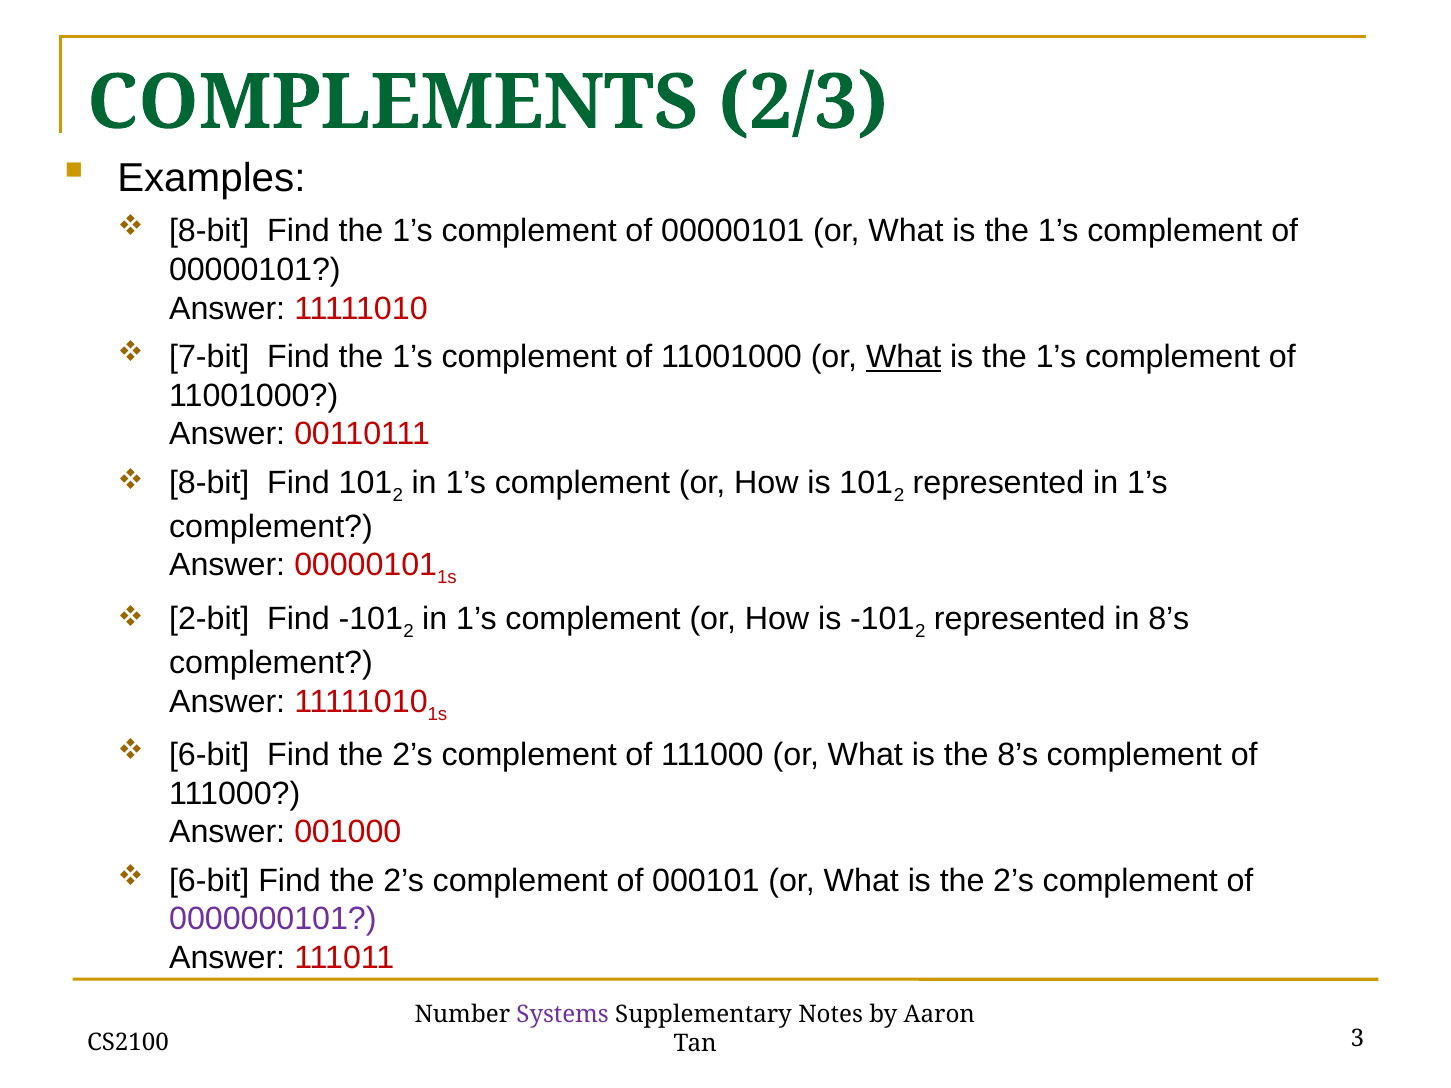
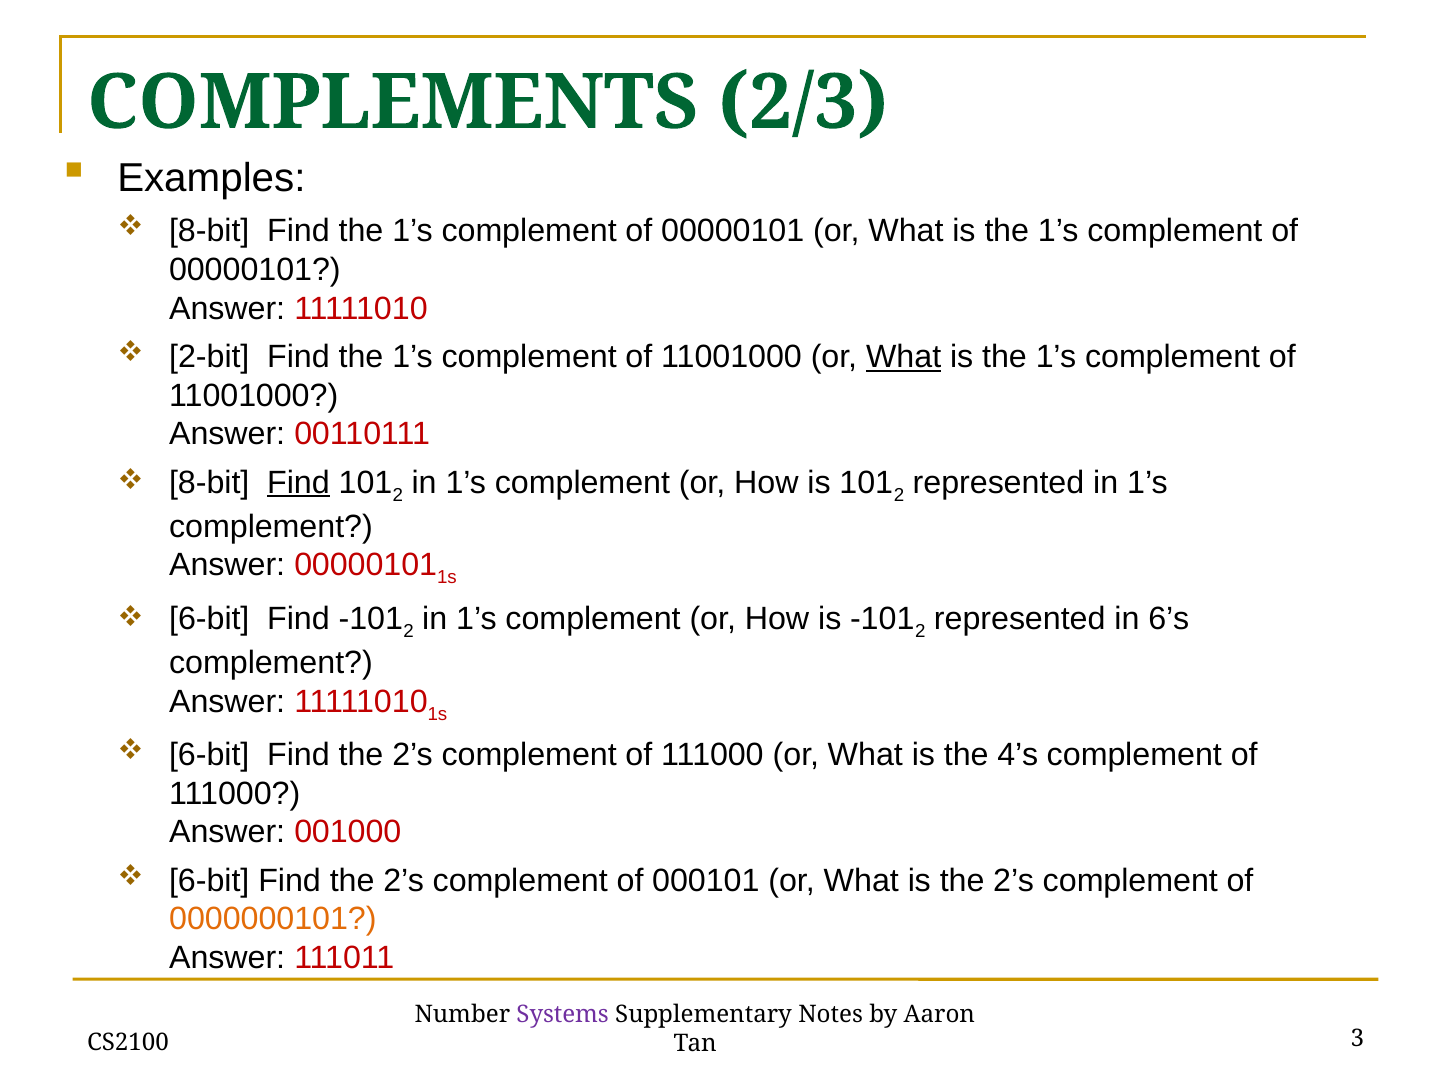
7-bit: 7-bit -> 2-bit
Find at (298, 483) underline: none -> present
2-bit at (209, 619): 2-bit -> 6-bit
in 8’s: 8’s -> 6’s
the 8’s: 8’s -> 4’s
0000000101 colour: purple -> orange
